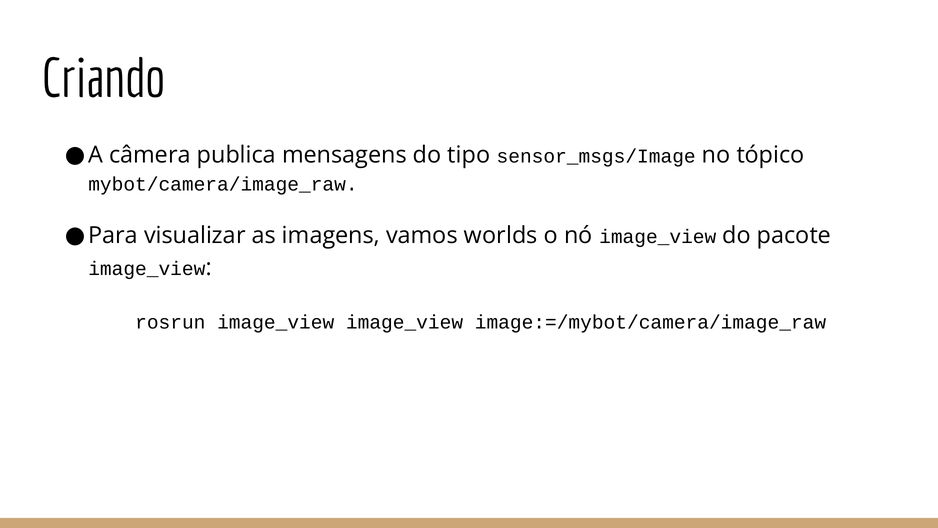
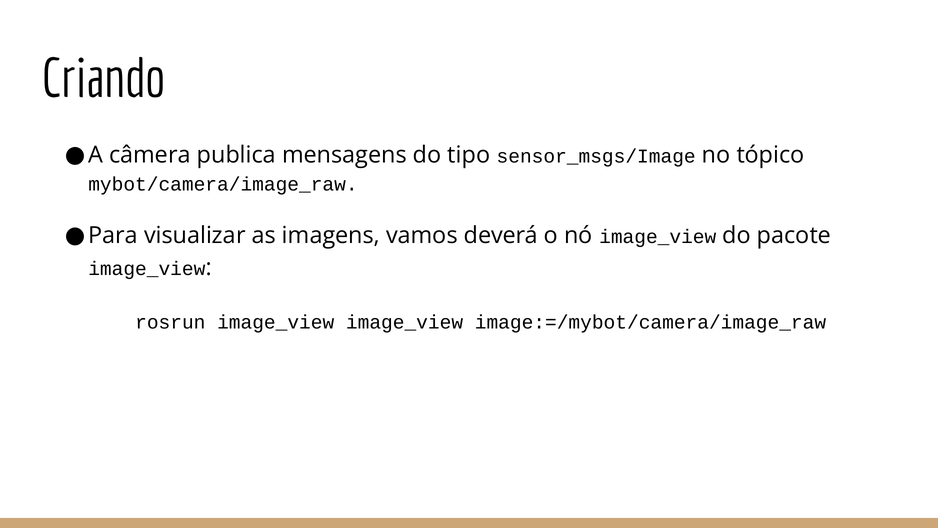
worlds: worlds -> deverá
